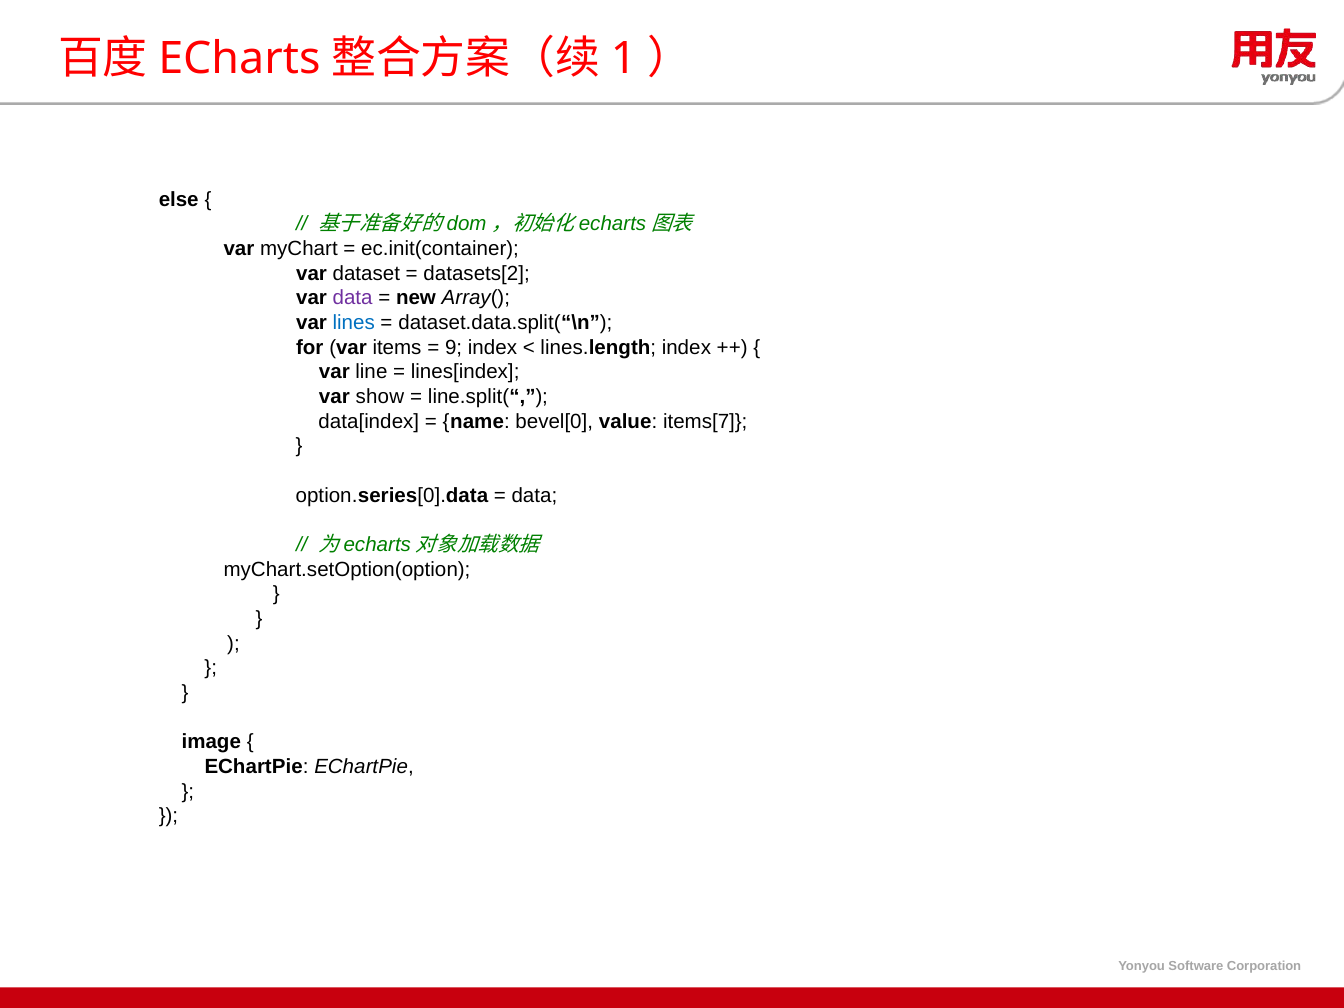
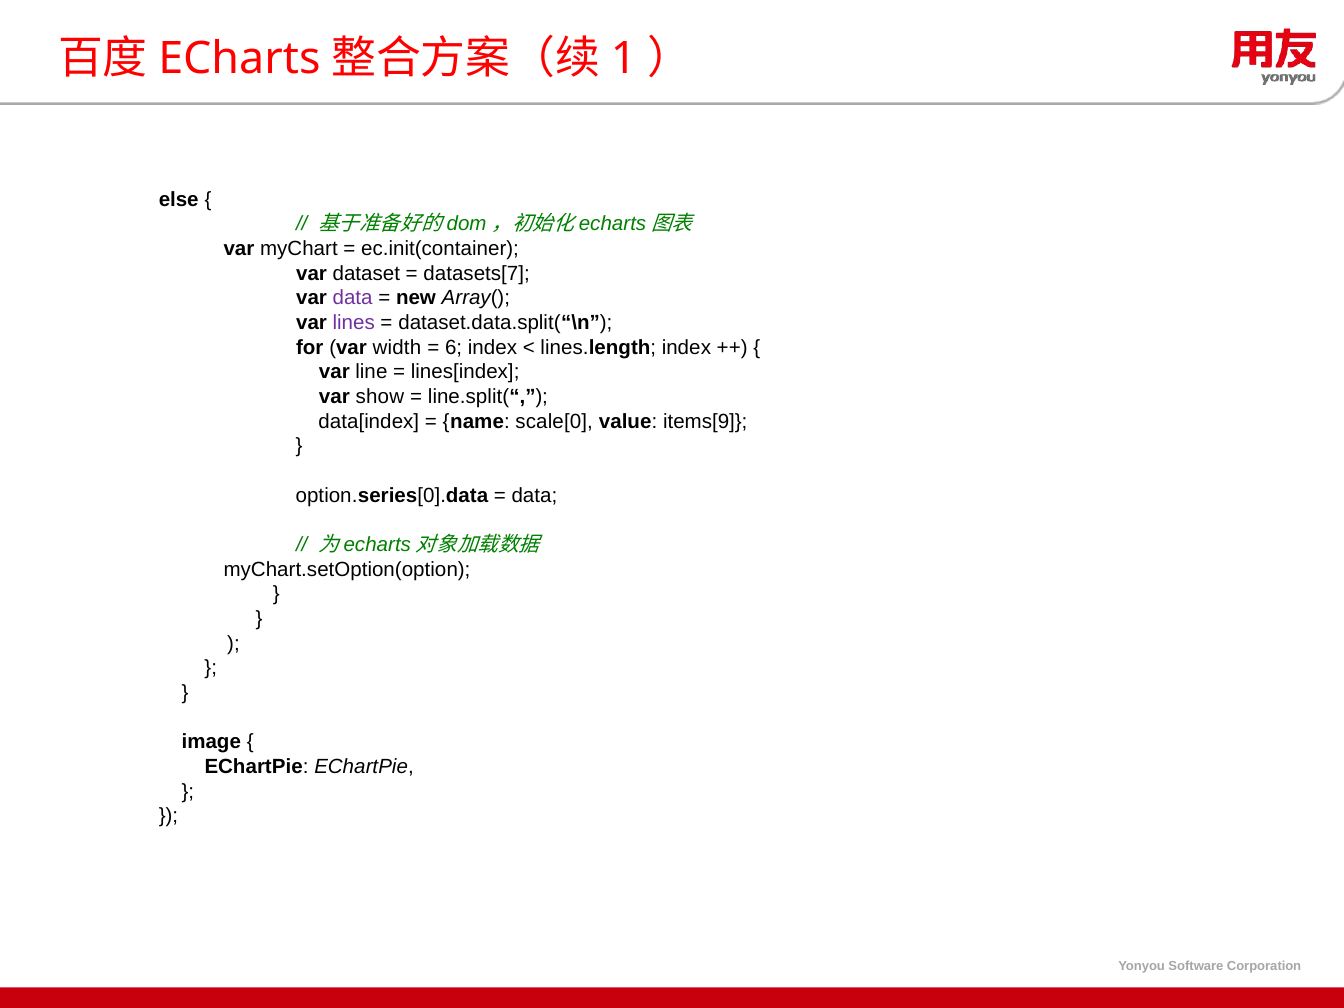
datasets[2: datasets[2 -> datasets[7
lines colour: blue -> purple
items: items -> width
9: 9 -> 6
bevel[0: bevel[0 -> scale[0
items[7: items[7 -> items[9
